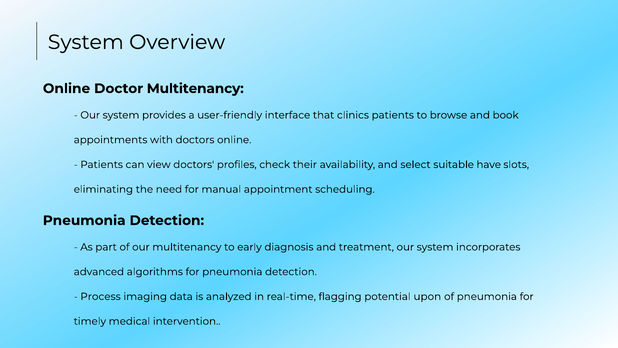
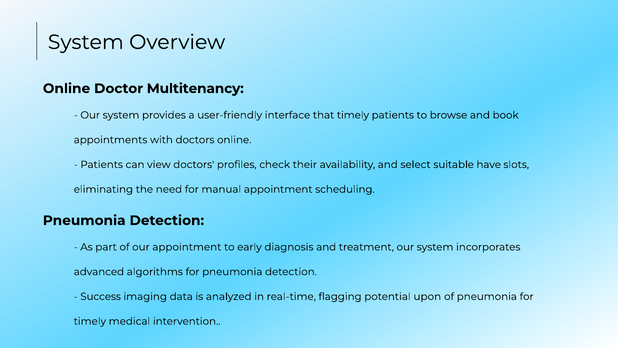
that clinics: clinics -> timely
our multitenancy: multitenancy -> appointment
Process: Process -> Success
